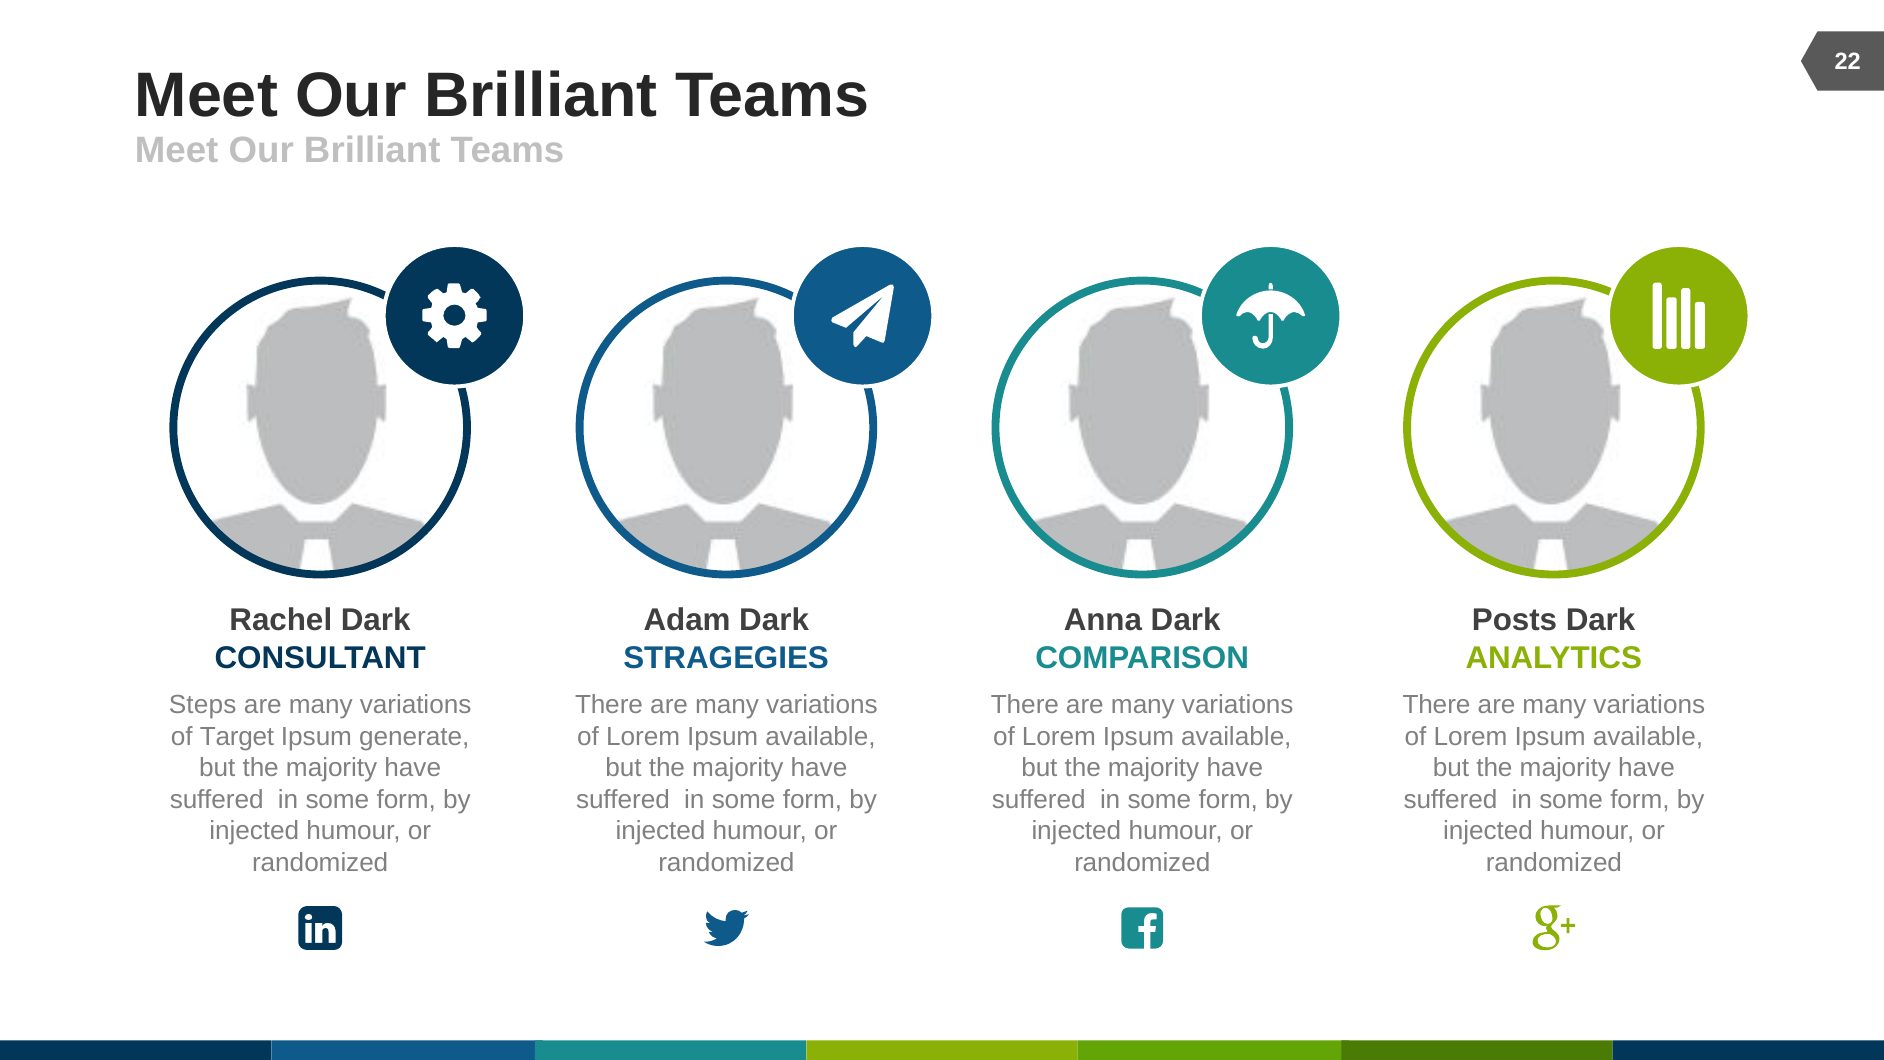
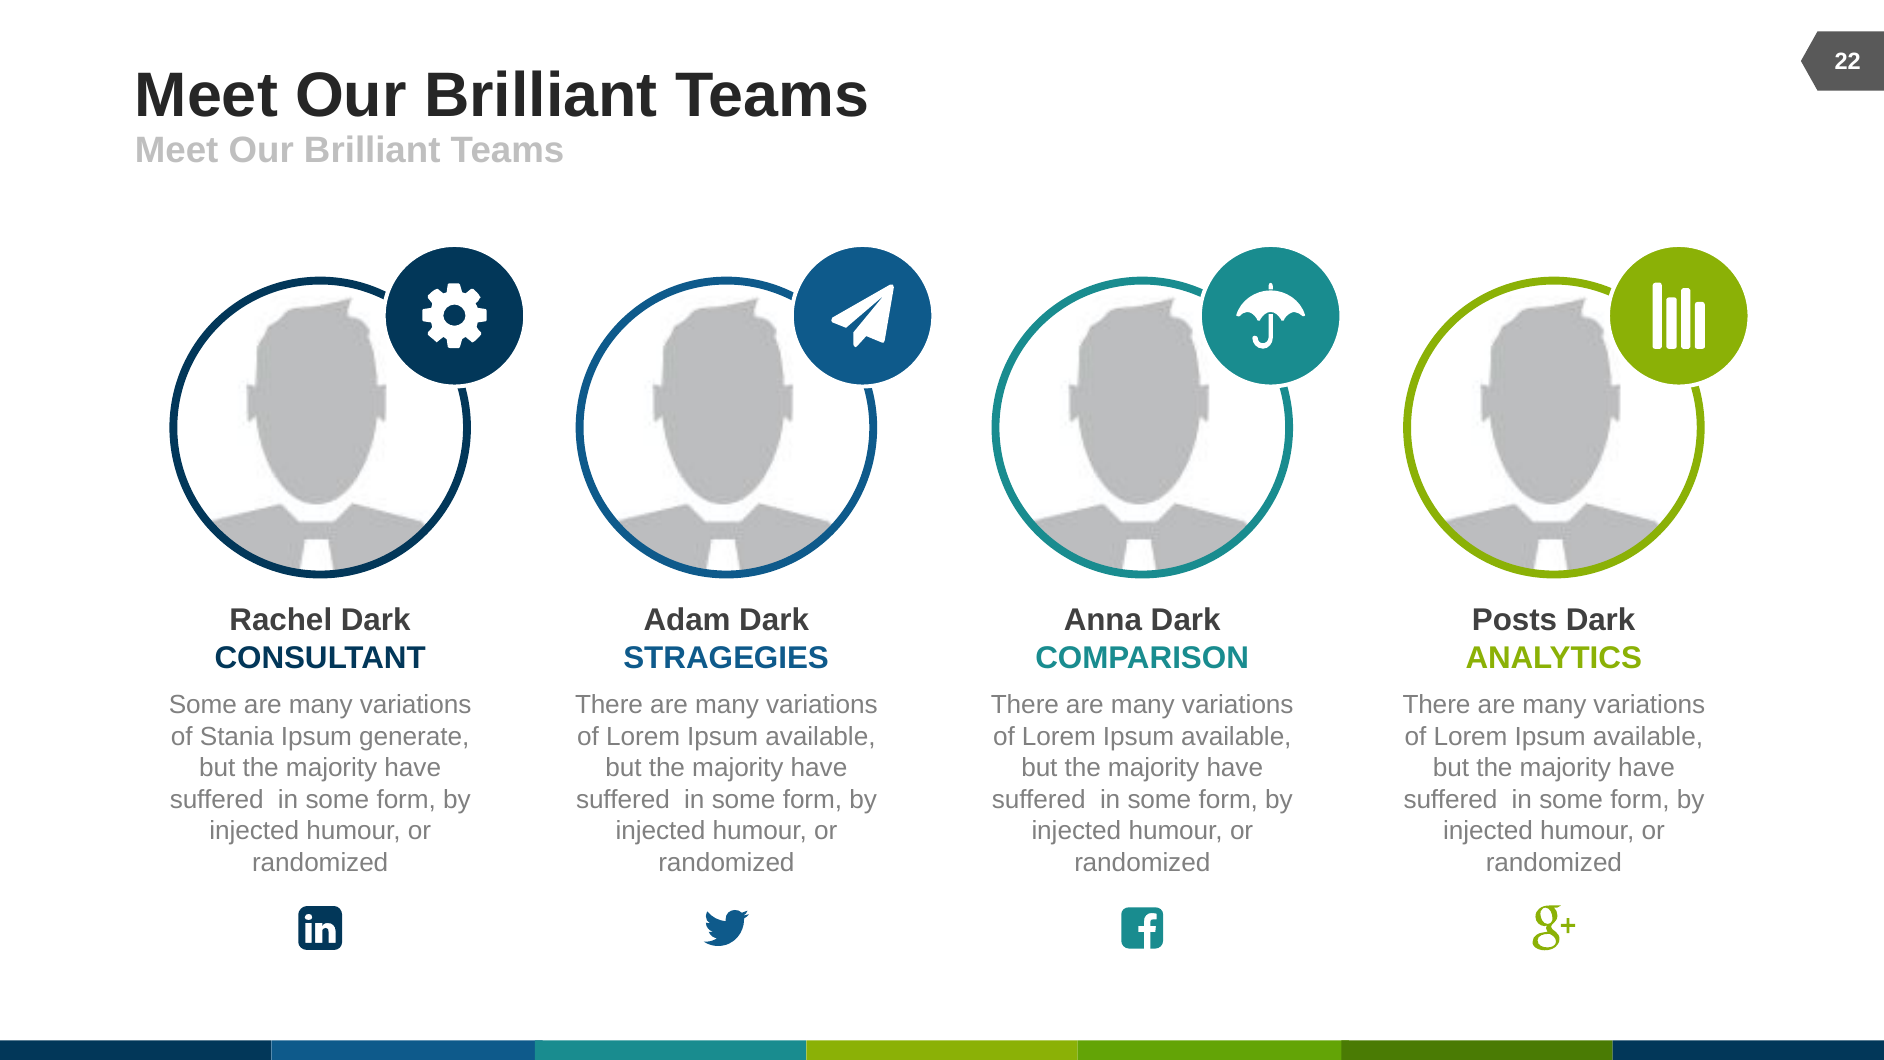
Steps at (203, 705): Steps -> Some
Target: Target -> Stania
